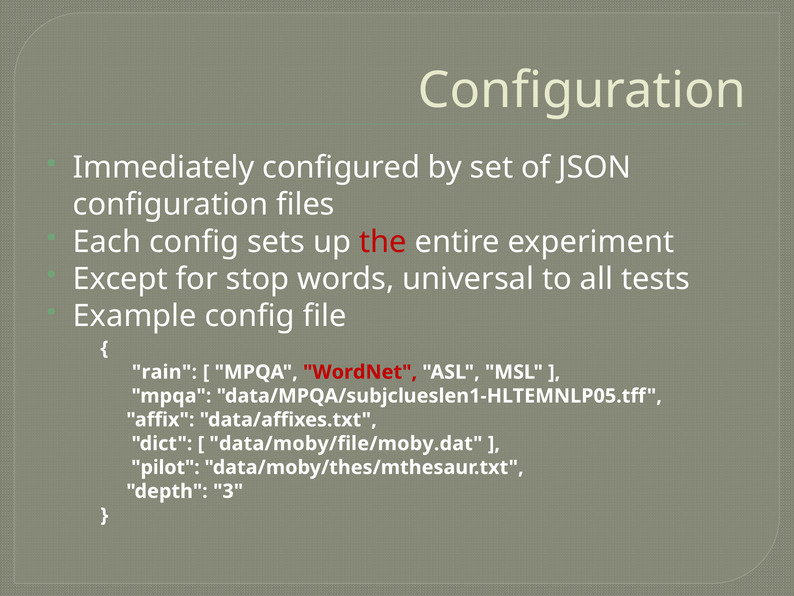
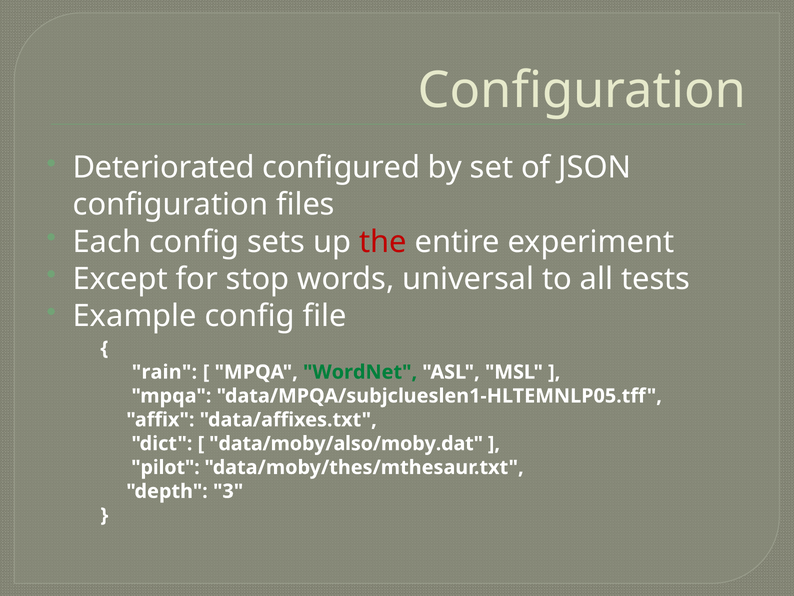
Immediately: Immediately -> Deteriorated
WordNet colour: red -> green
data/moby/file/moby.dat: data/moby/file/moby.dat -> data/moby/also/moby.dat
